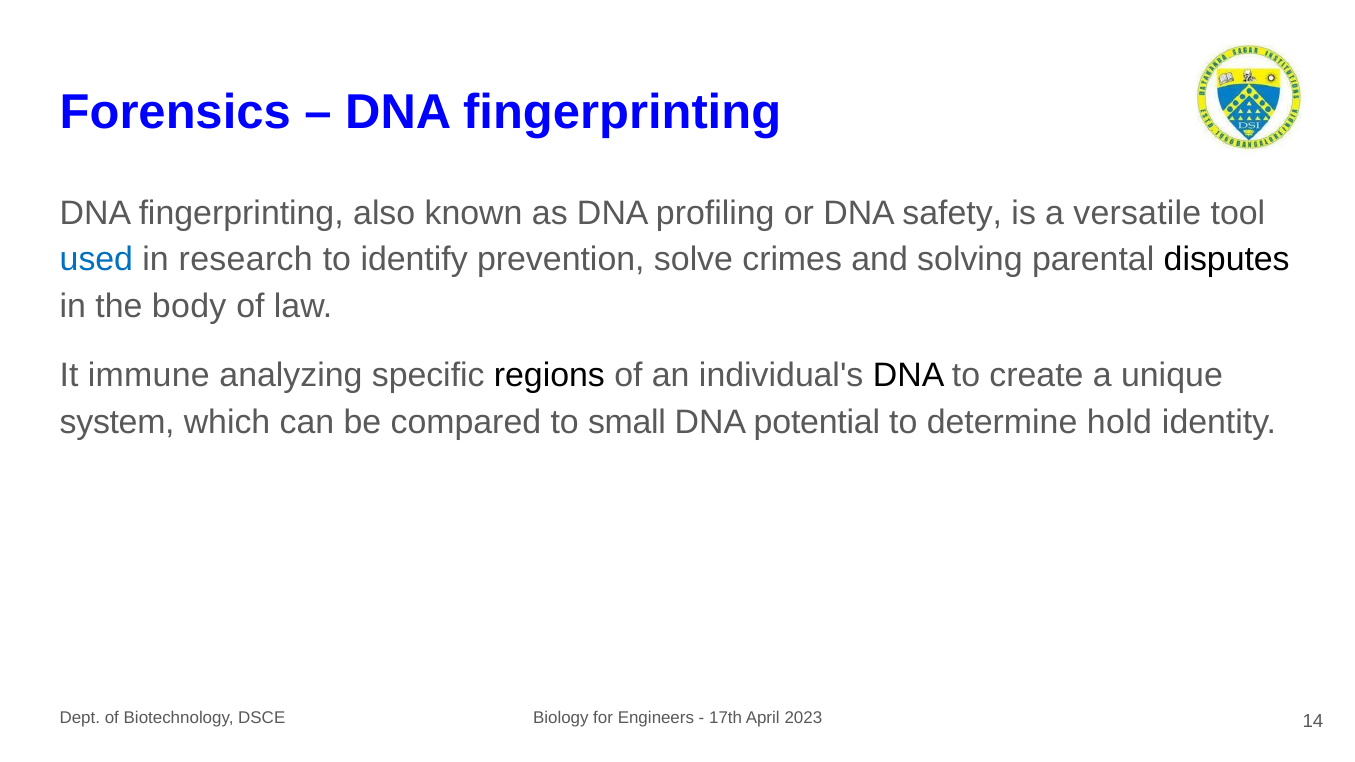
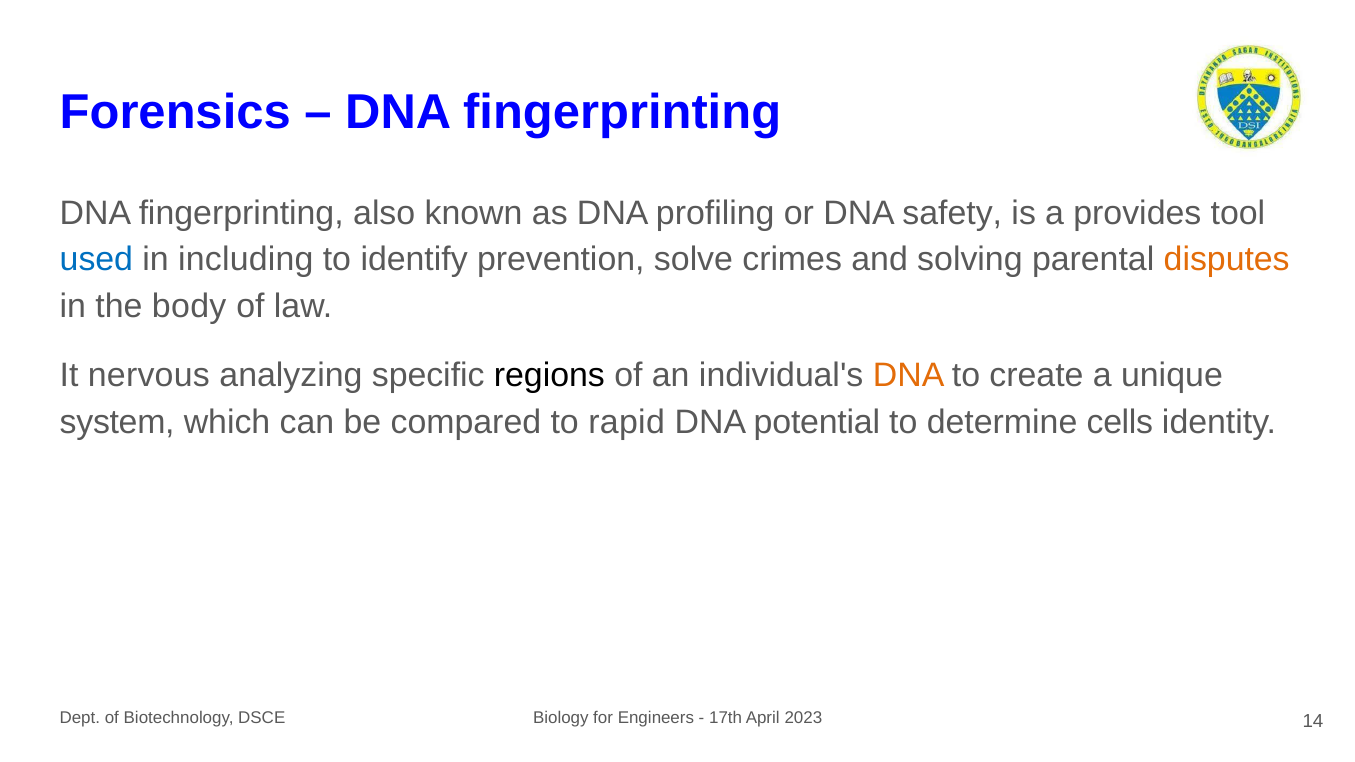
versatile: versatile -> provides
research: research -> including
disputes colour: black -> orange
immune: immune -> nervous
DNA at (909, 376) colour: black -> orange
small: small -> rapid
hold: hold -> cells
